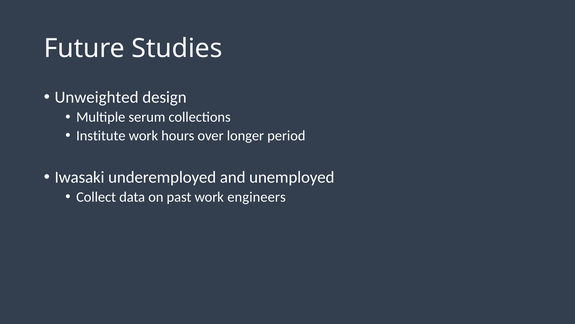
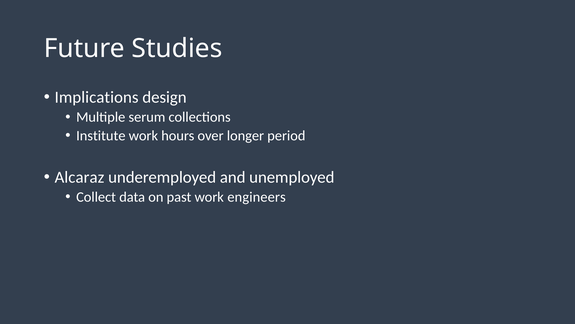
Unweighted: Unweighted -> Implications
Iwasaki: Iwasaki -> Alcaraz
